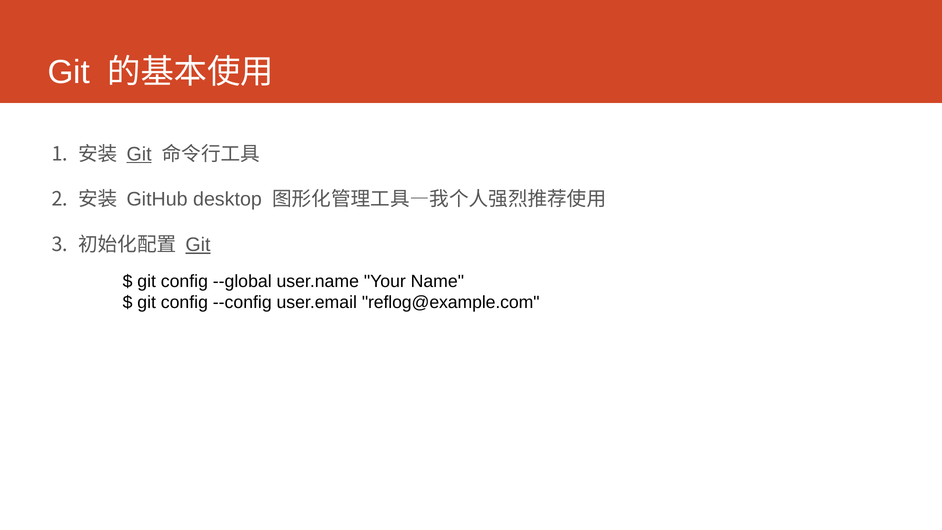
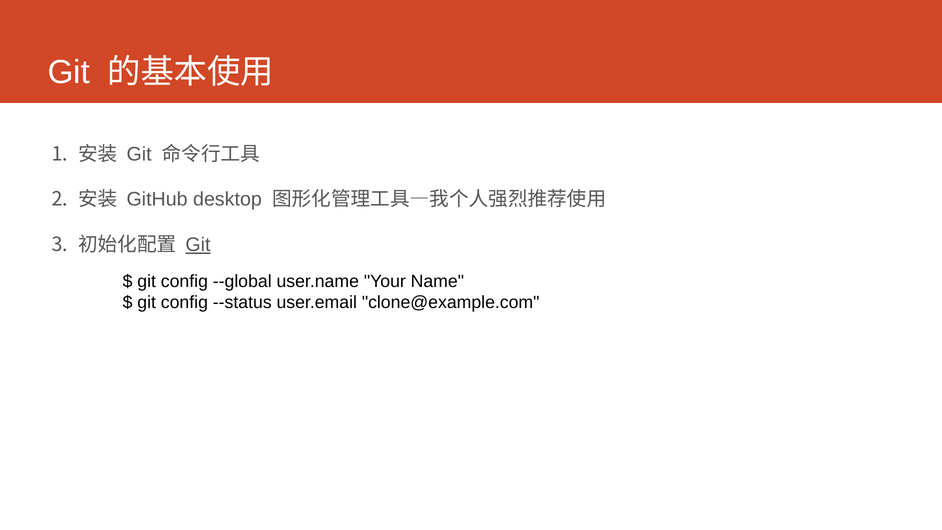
Git at (139, 154) underline: present -> none
--config: --config -> --status
reflog@example.com: reflog@example.com -> clone@example.com
